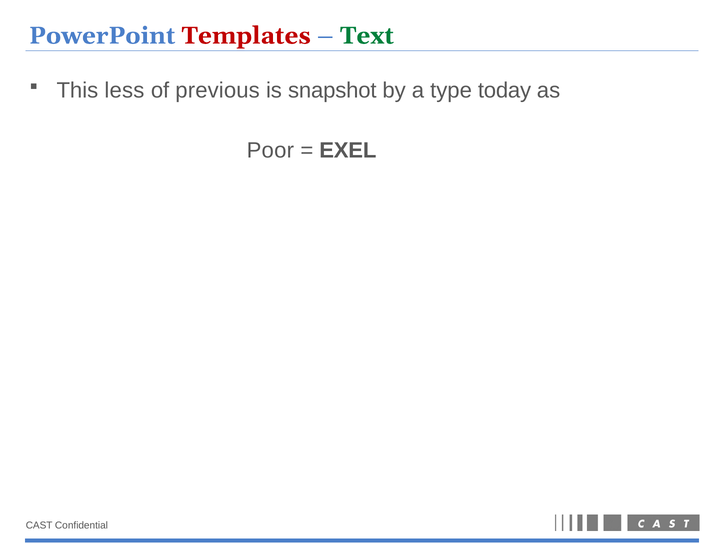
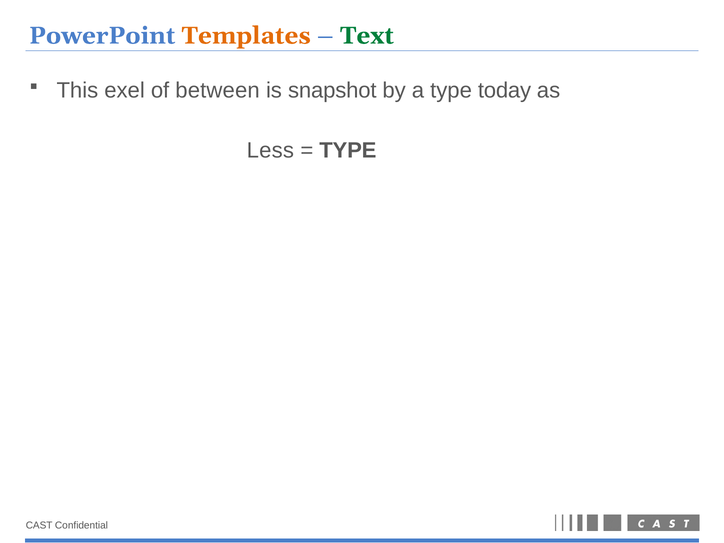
Templates colour: red -> orange
less: less -> exel
previous: previous -> between
Poor: Poor -> Less
EXEL at (348, 150): EXEL -> TYPE
